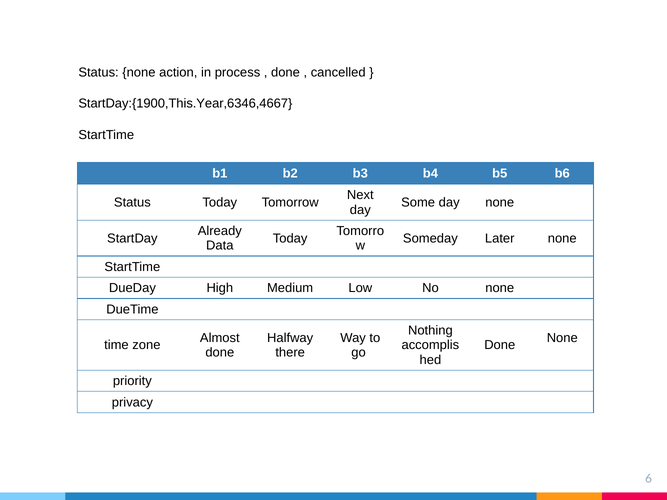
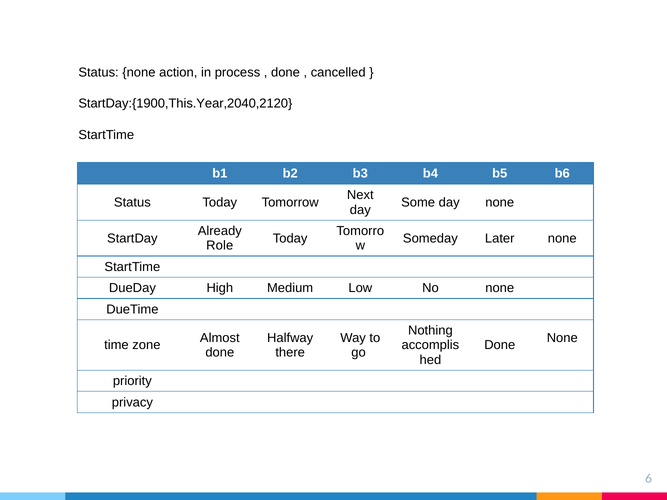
StartDay:{1900,This.Year,6346,4667: StartDay:{1900,This.Year,6346,4667 -> StartDay:{1900,This.Year,2040,2120
Data: Data -> Role
